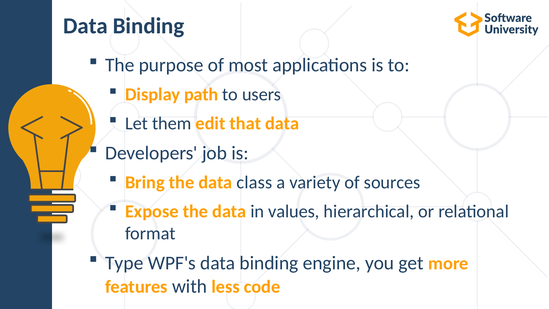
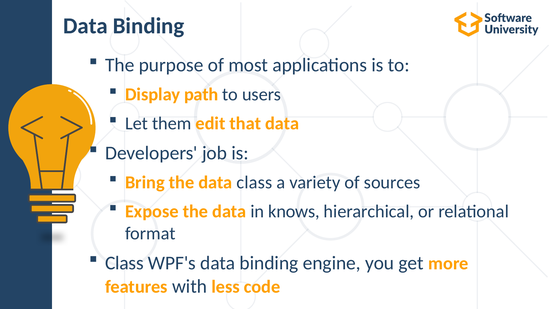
values: values -> knows
Type at (124, 263): Type -> Class
